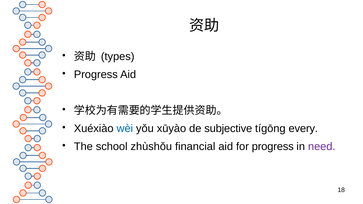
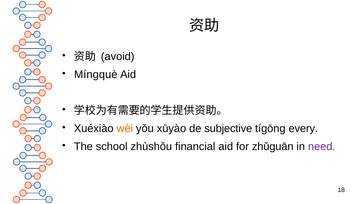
types: types -> avoid
Progress at (96, 75): Progress -> Míngquè
wèi colour: blue -> orange
for progress: progress -> zhǔguān
